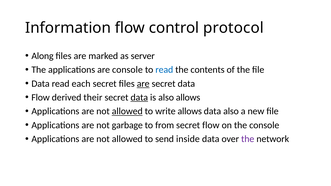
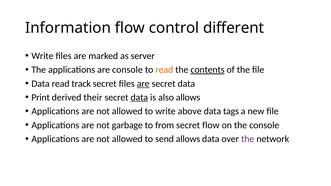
protocol: protocol -> different
Along at (42, 56): Along -> Write
read at (164, 70) colour: blue -> orange
contents underline: none -> present
each: each -> track
Flow at (41, 98): Flow -> Print
allowed at (127, 111) underline: present -> none
write allows: allows -> above
data also: also -> tags
send inside: inside -> allows
